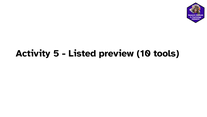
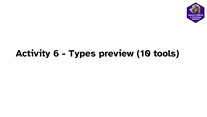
5: 5 -> 6
Listed: Listed -> Types
